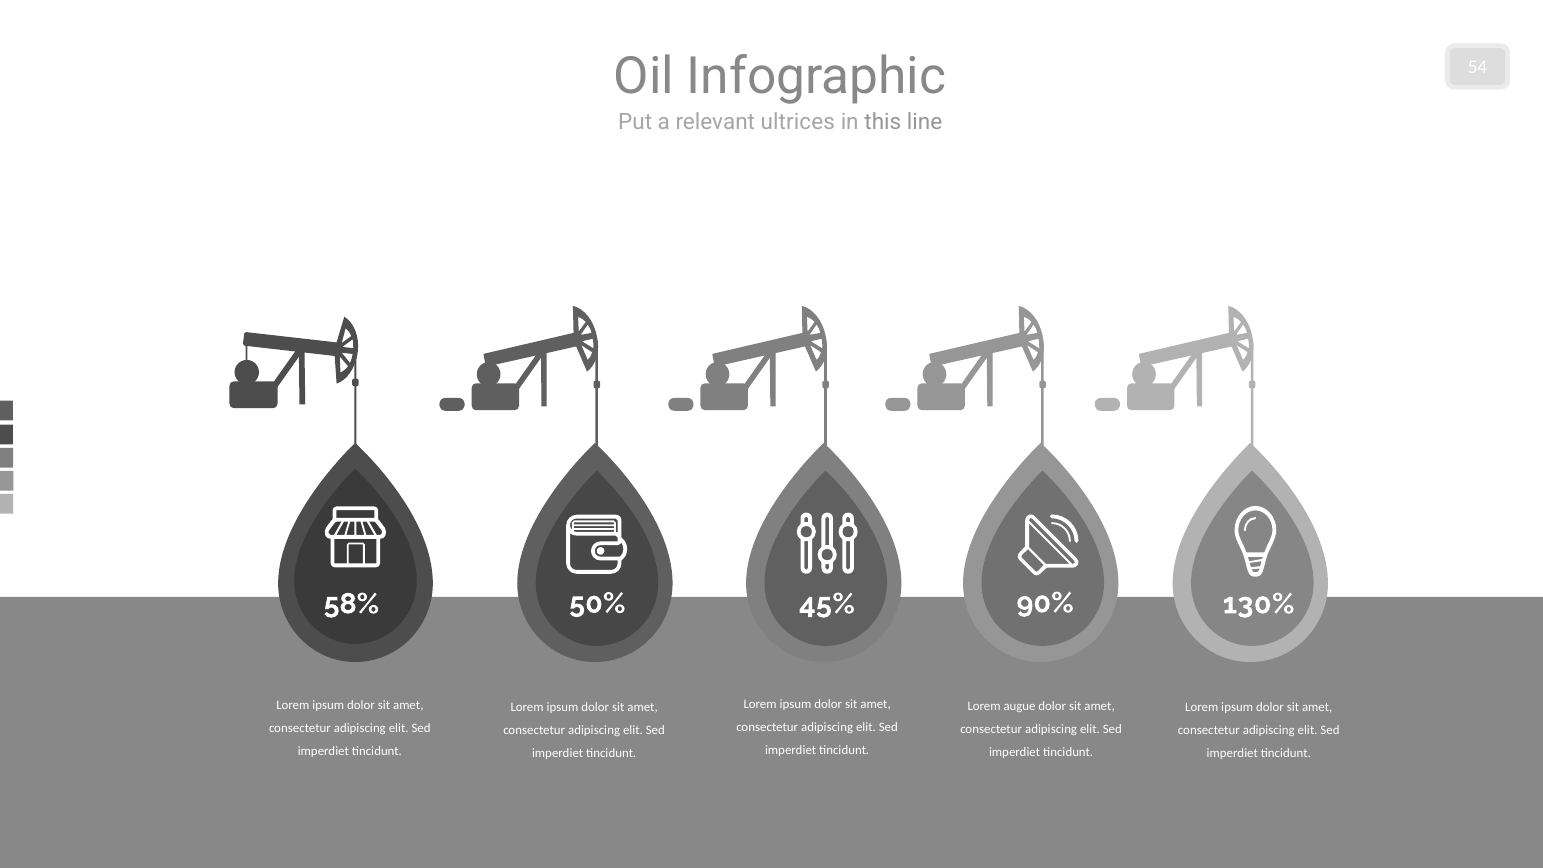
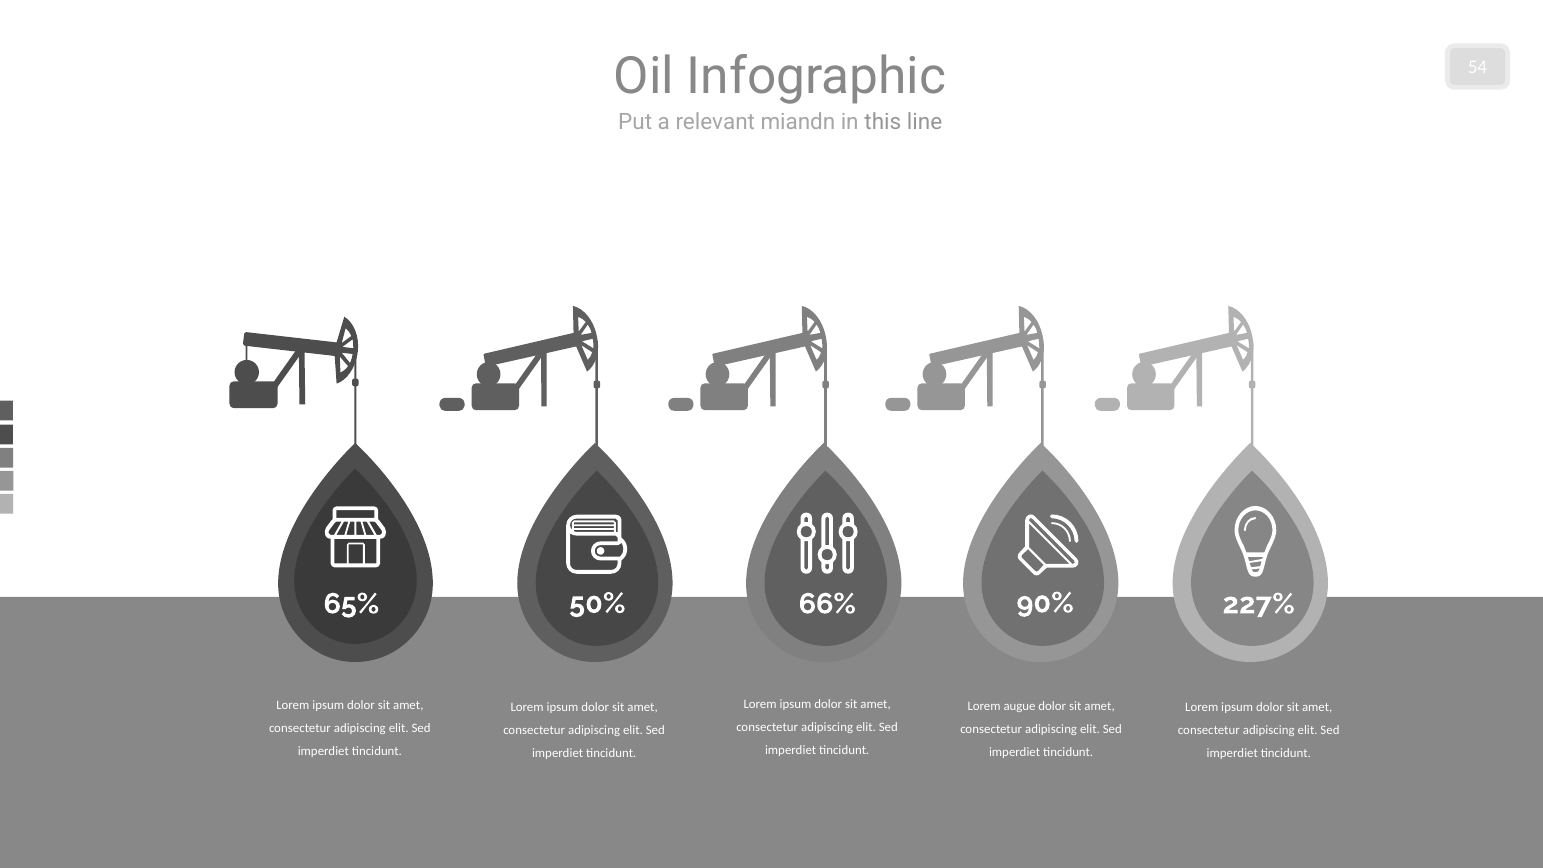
ultrices: ultrices -> miandn
58%: 58% -> 65%
45%: 45% -> 66%
130%: 130% -> 227%
